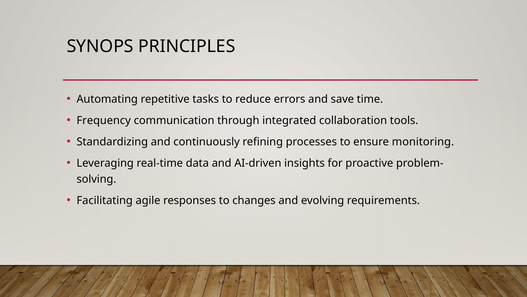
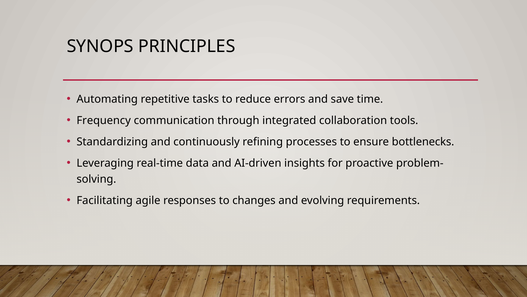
monitoring: monitoring -> bottlenecks
